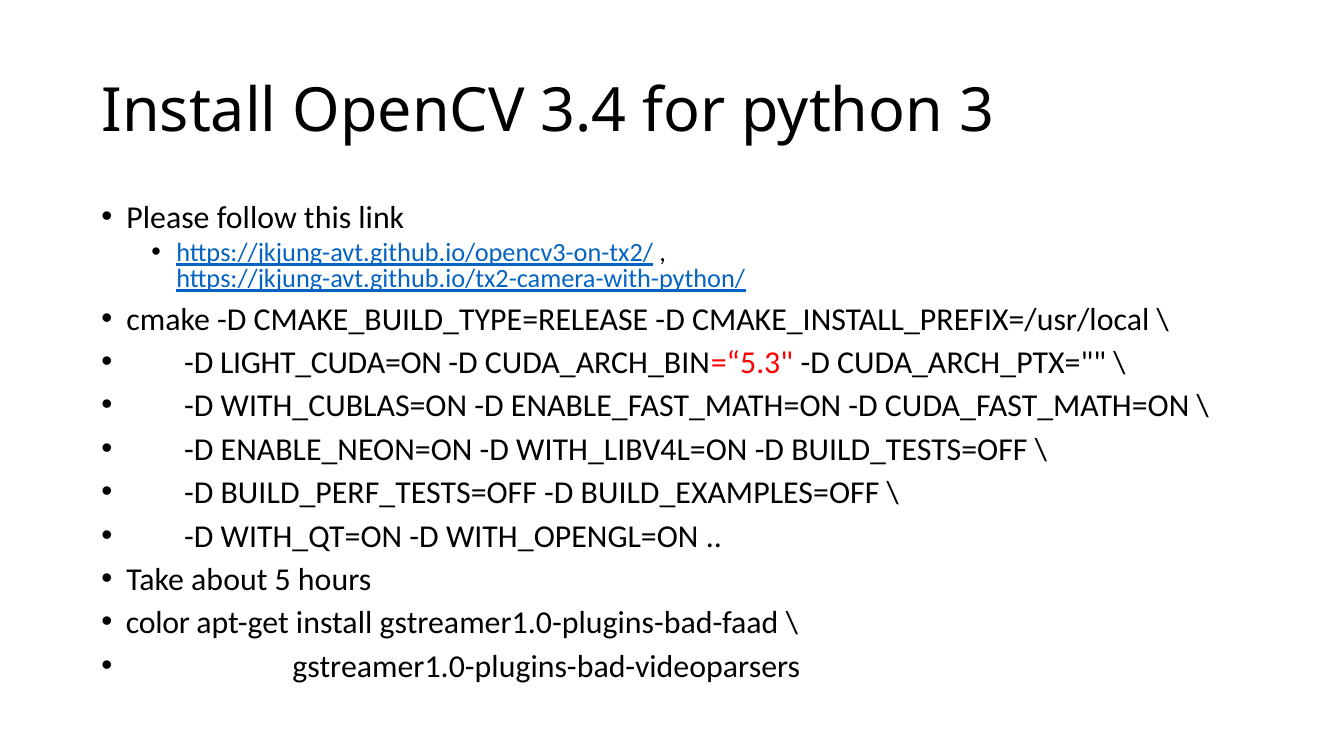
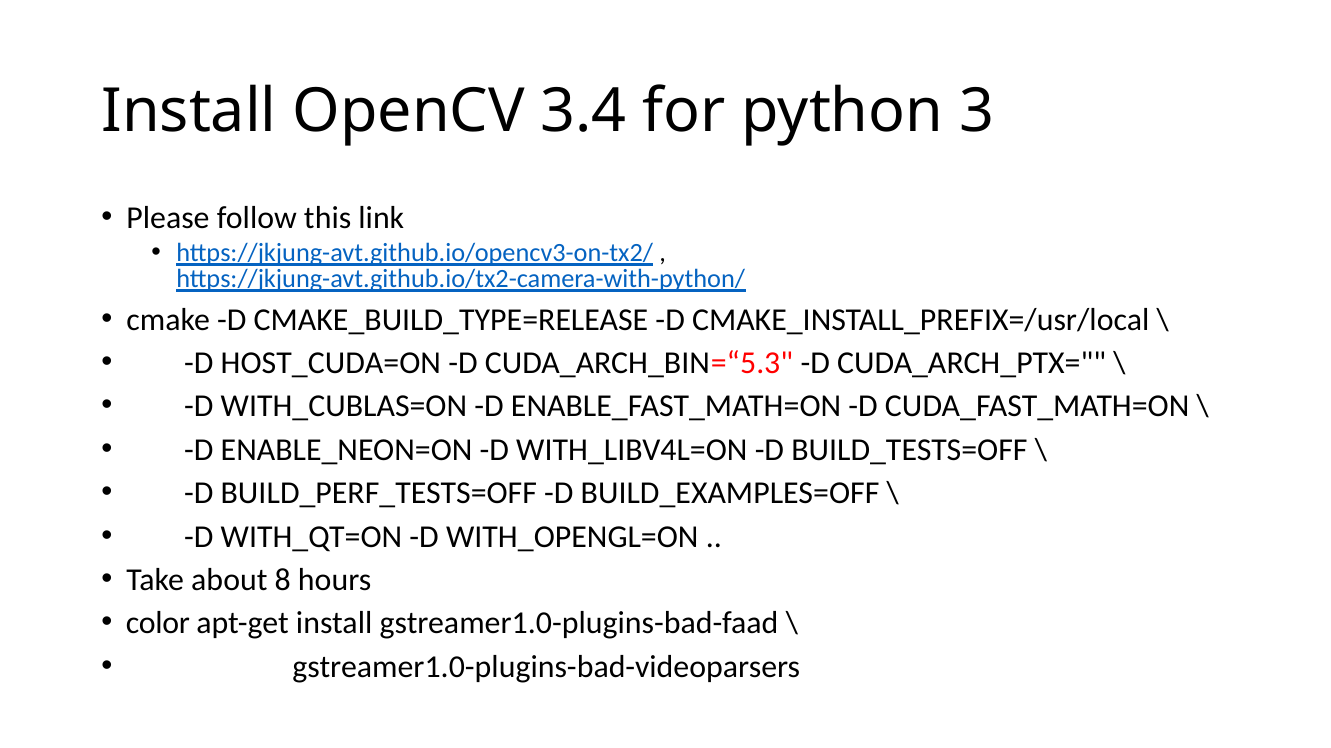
LIGHT_CUDA=ON: LIGHT_CUDA=ON -> HOST_CUDA=ON
5: 5 -> 8
